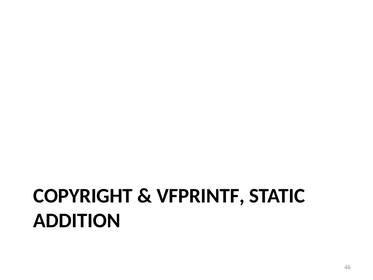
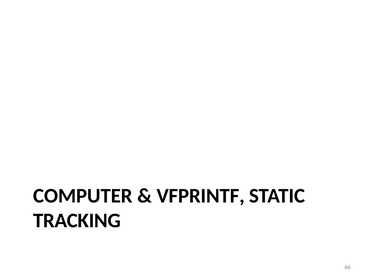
COPYRIGHT: COPYRIGHT -> COMPUTER
ADDITION: ADDITION -> TRACKING
